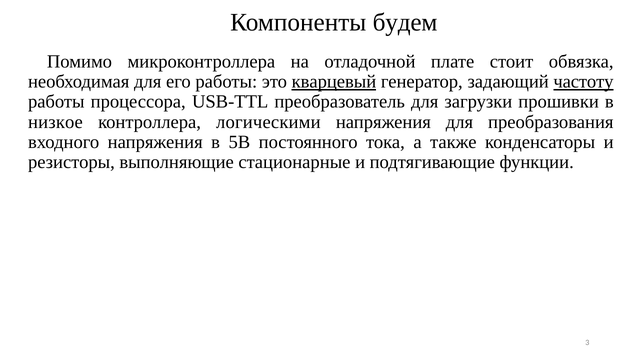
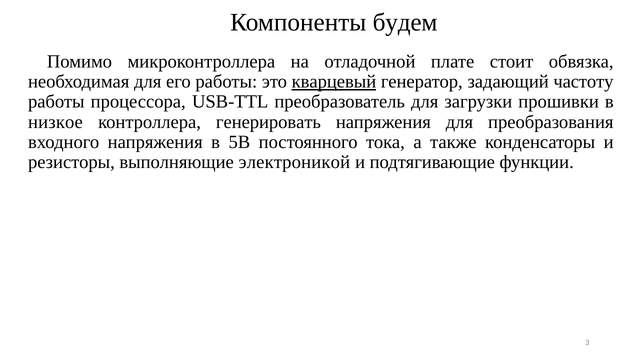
частоту underline: present -> none
логическими: логическими -> генерировать
стационарные: стационарные -> электроникой
